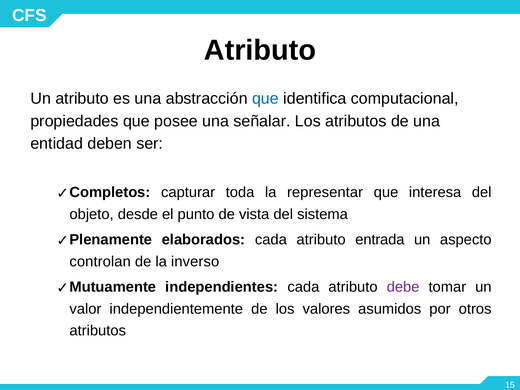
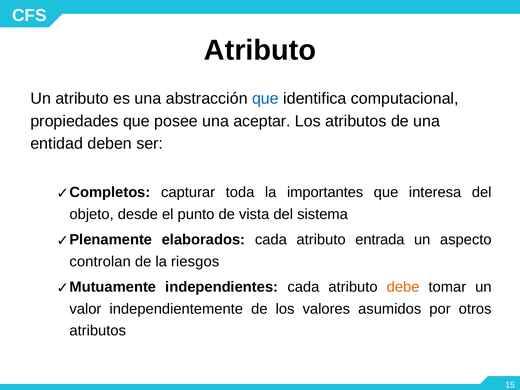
señalar: señalar -> aceptar
representar: representar -> importantes
inverso: inverso -> riesgos
debe colour: purple -> orange
